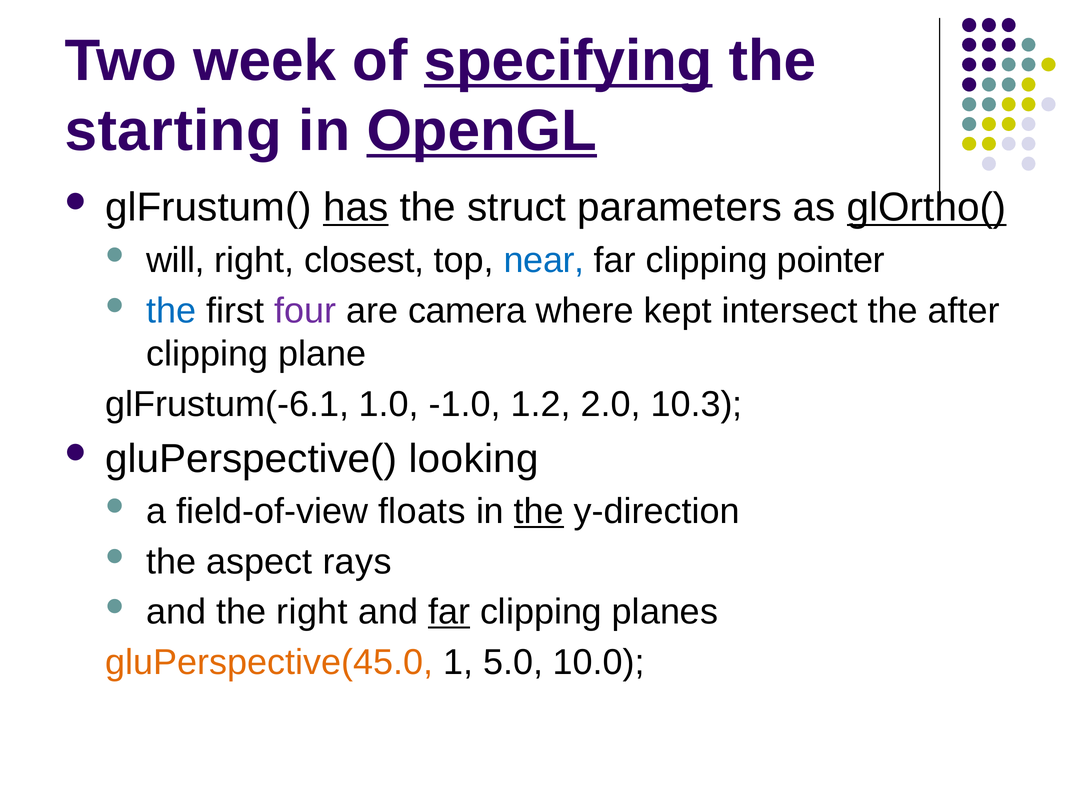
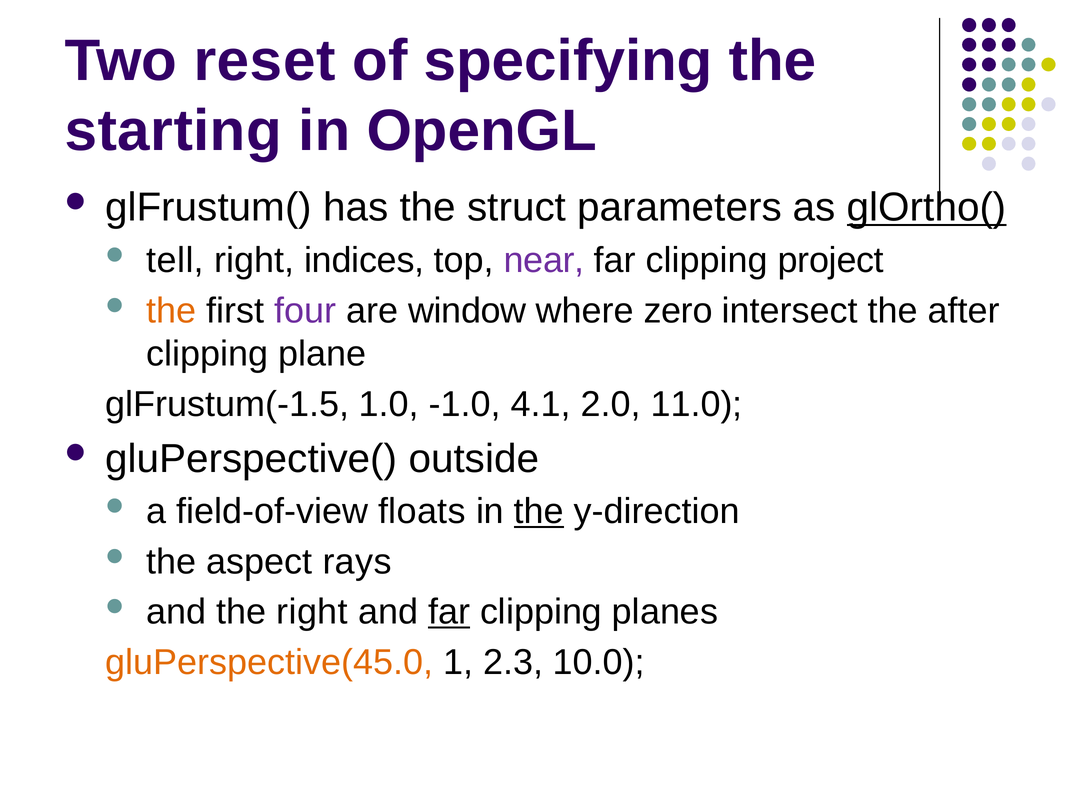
week: week -> reset
specifying underline: present -> none
OpenGL underline: present -> none
has underline: present -> none
will: will -> tell
closest: closest -> indices
near colour: blue -> purple
pointer: pointer -> project
the at (171, 311) colour: blue -> orange
camera: camera -> window
kept: kept -> zero
glFrustum(-6.1: glFrustum(-6.1 -> glFrustum(-1.5
1.2: 1.2 -> 4.1
10.3: 10.3 -> 11.0
looking: looking -> outside
5.0: 5.0 -> 2.3
